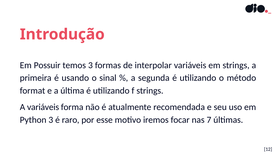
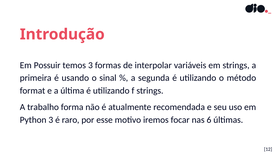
A variáveis: variáveis -> trabalho
7: 7 -> 6
